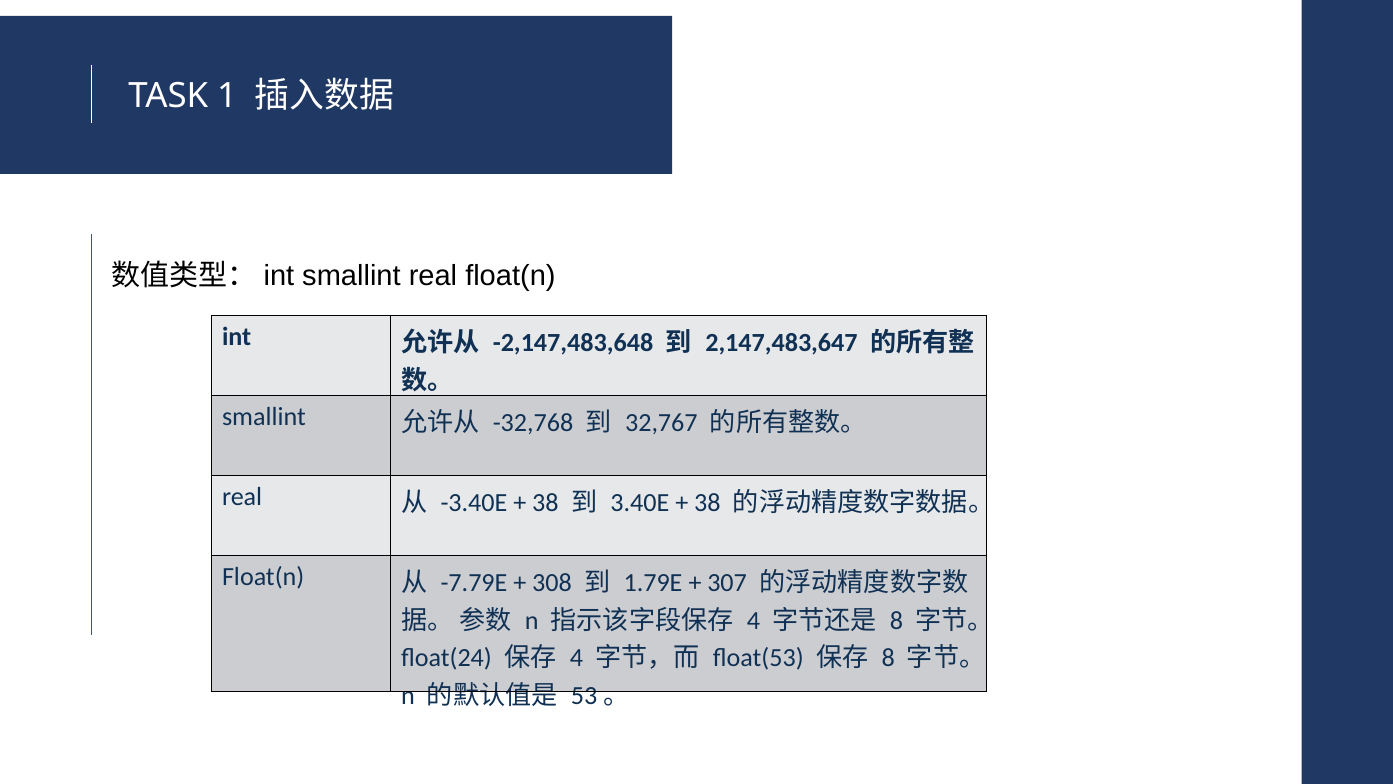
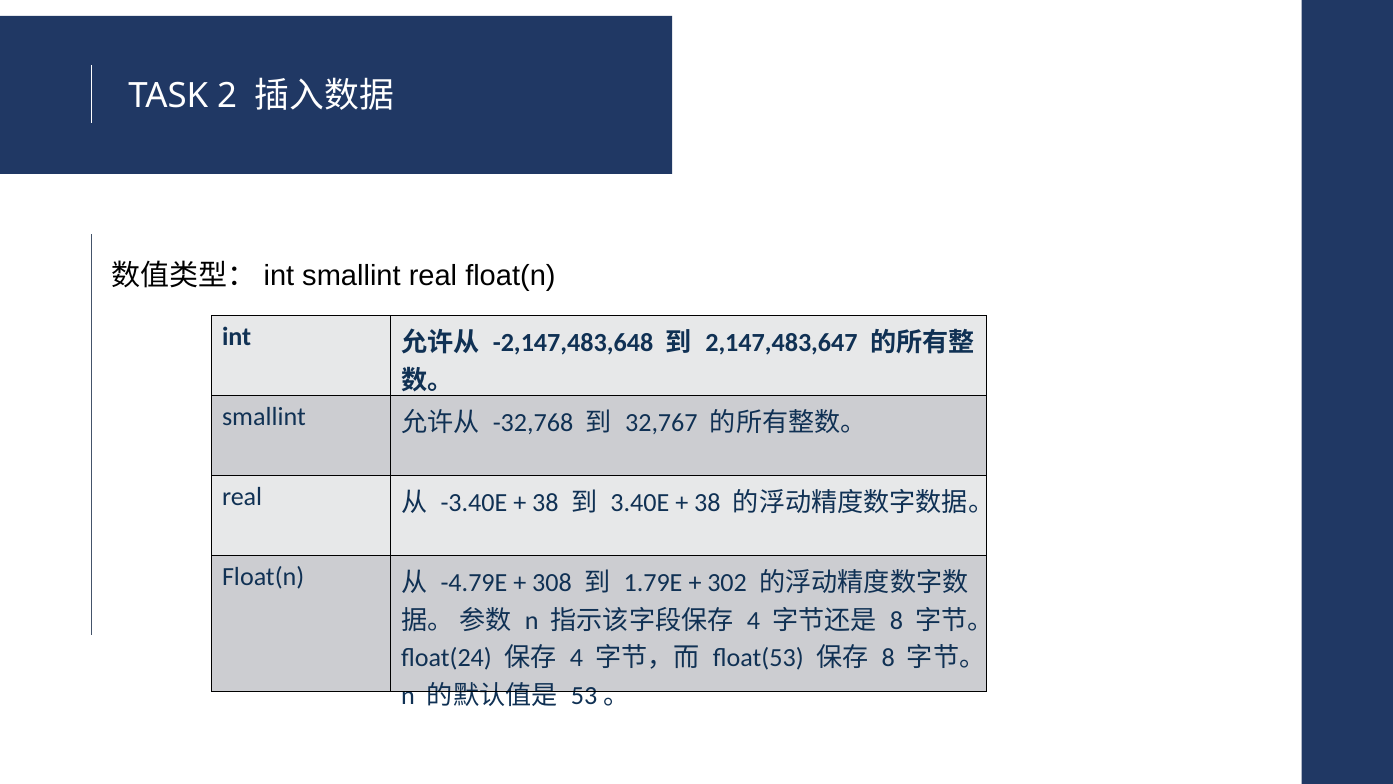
1: 1 -> 2
-7.79E: -7.79E -> -4.79E
307: 307 -> 302
